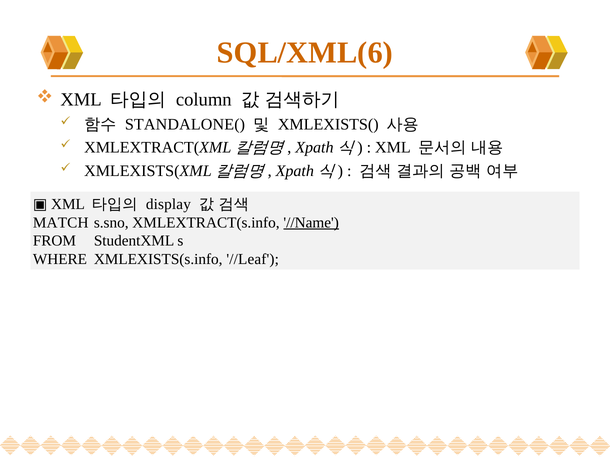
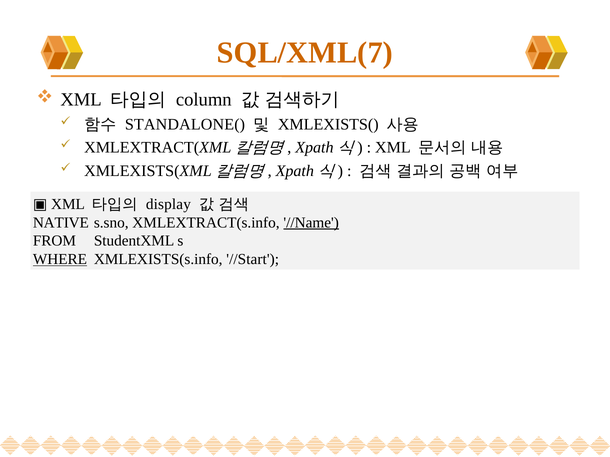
SQL/XML(6: SQL/XML(6 -> SQL/XML(7
MATCH: MATCH -> NATIVE
WHERE underline: none -> present
//Leaf: //Leaf -> //Start
